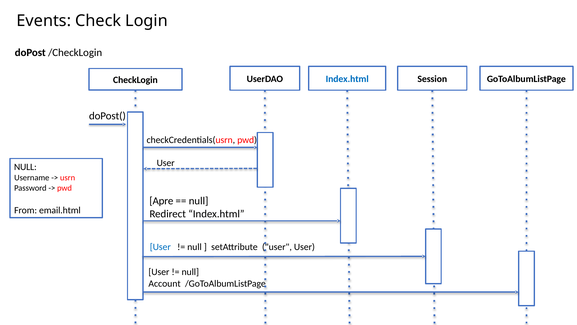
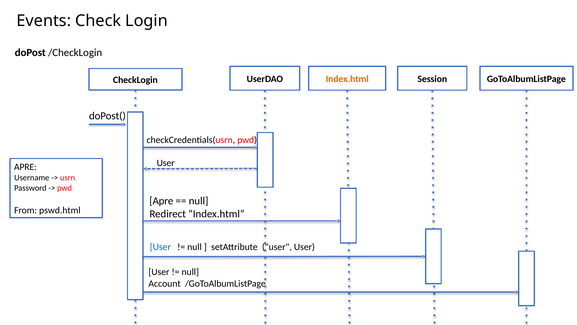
Index.html at (347, 79) colour: blue -> orange
NULL at (25, 167): NULL -> APRE
email.html: email.html -> pswd.html
